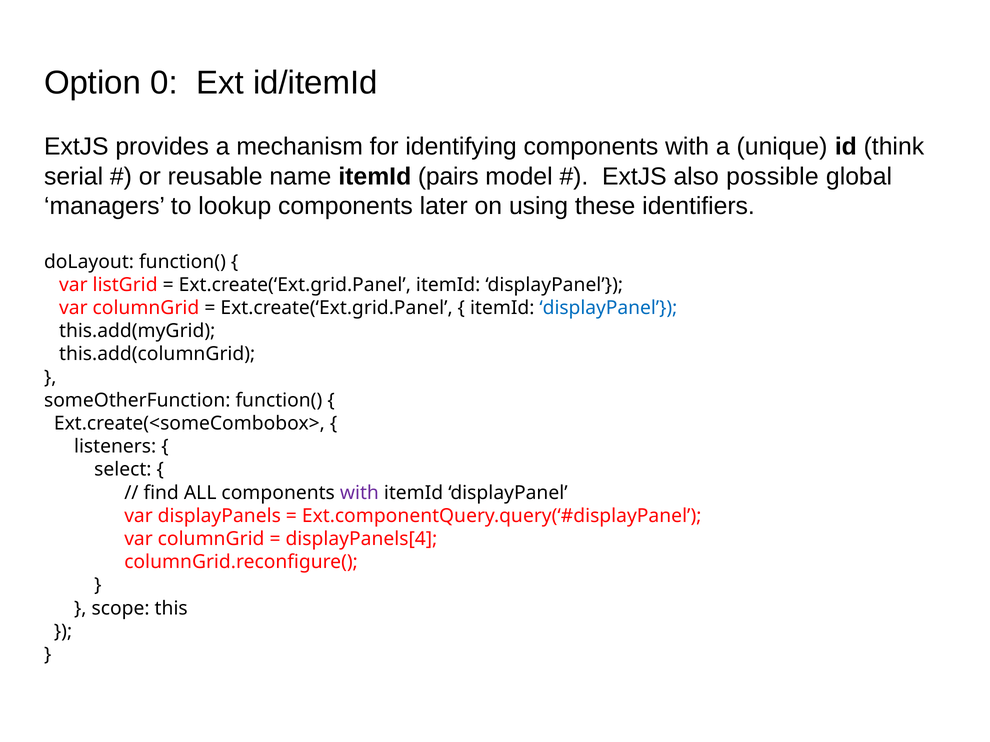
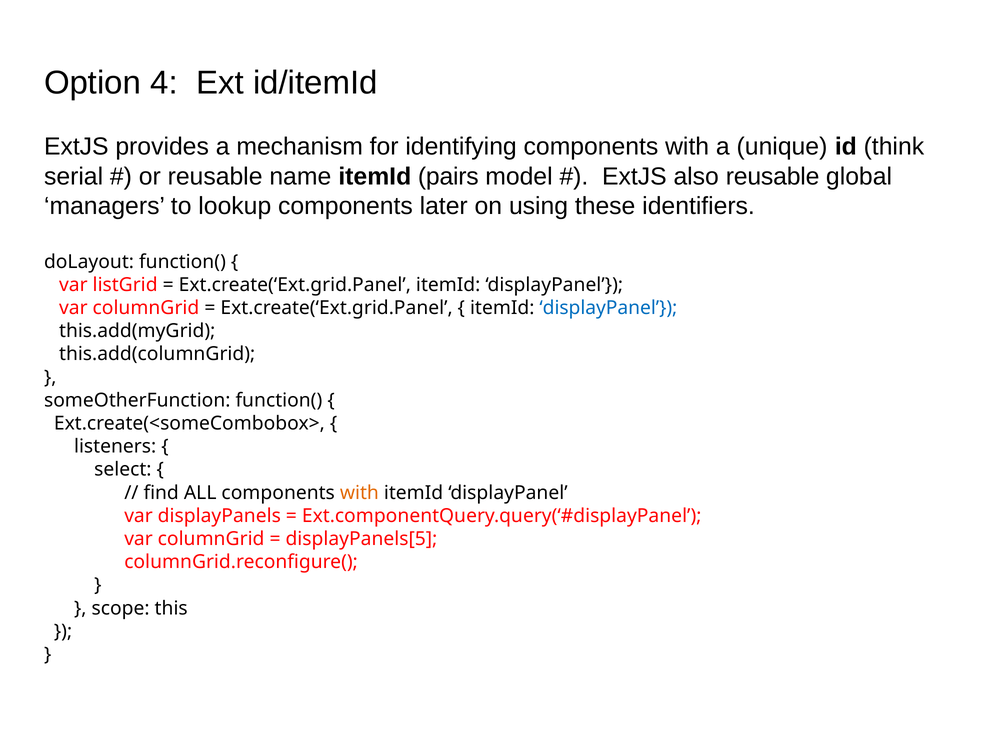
0: 0 -> 4
also possible: possible -> reusable
with at (359, 493) colour: purple -> orange
displayPanels[4: displayPanels[4 -> displayPanels[5
